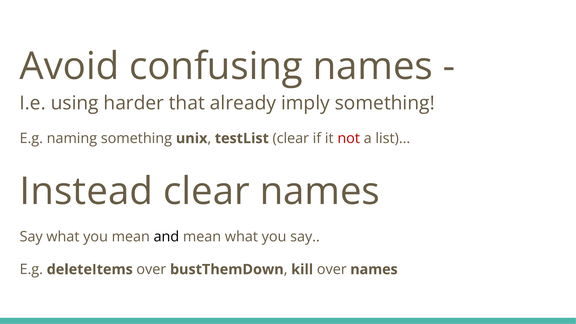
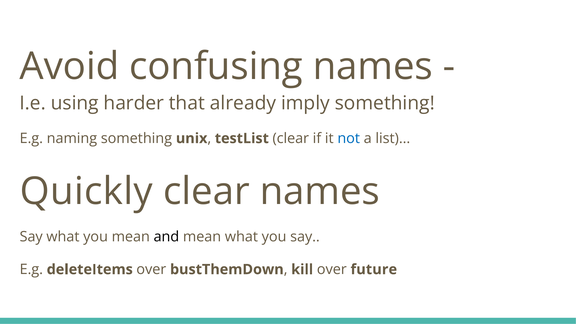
not colour: red -> blue
Instead: Instead -> Quickly
over names: names -> future
